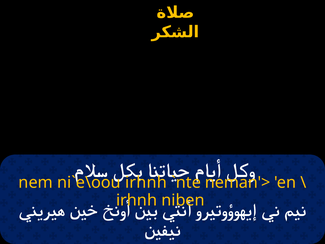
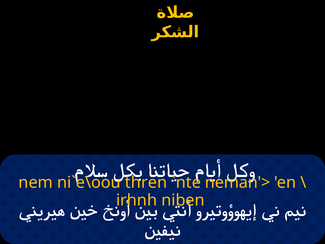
irhnh at (146, 182): irhnh -> thren
